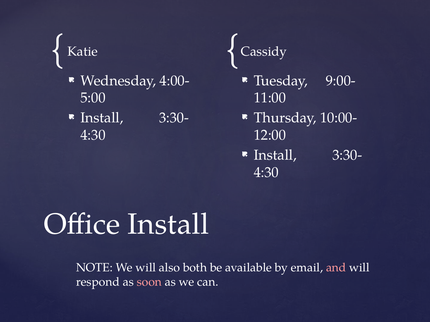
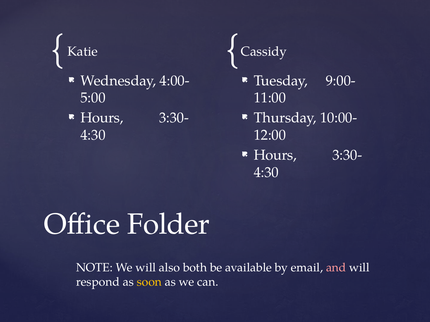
Install at (102, 118): Install -> Hours
Install at (275, 155): Install -> Hours
Office Install: Install -> Folder
soon colour: pink -> yellow
